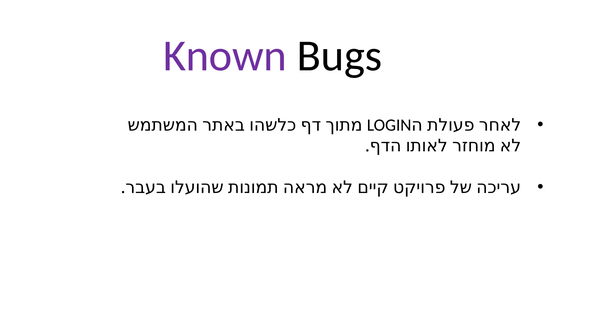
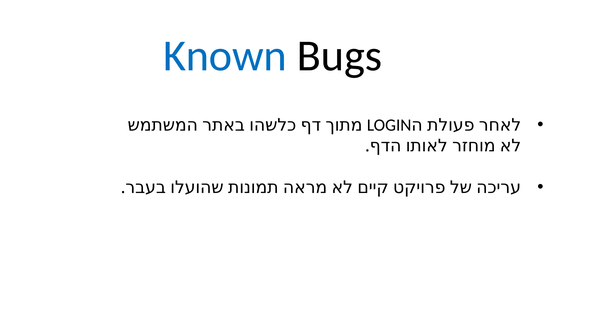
Known colour: purple -> blue
